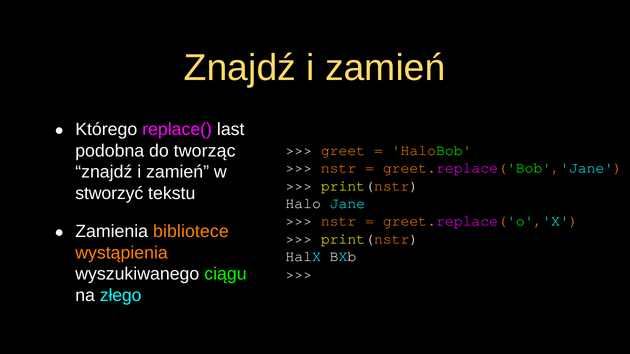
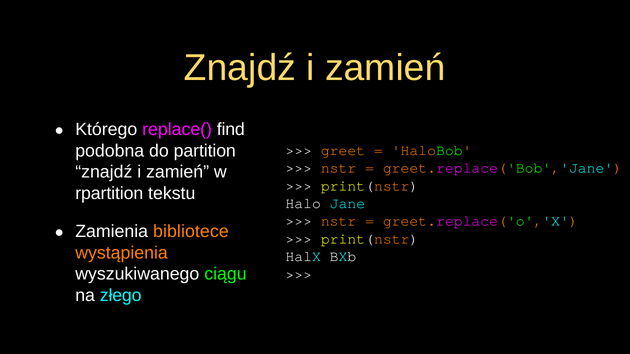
last: last -> find
tworząc: tworząc -> partition
stworzyć: stworzyć -> rpartition
